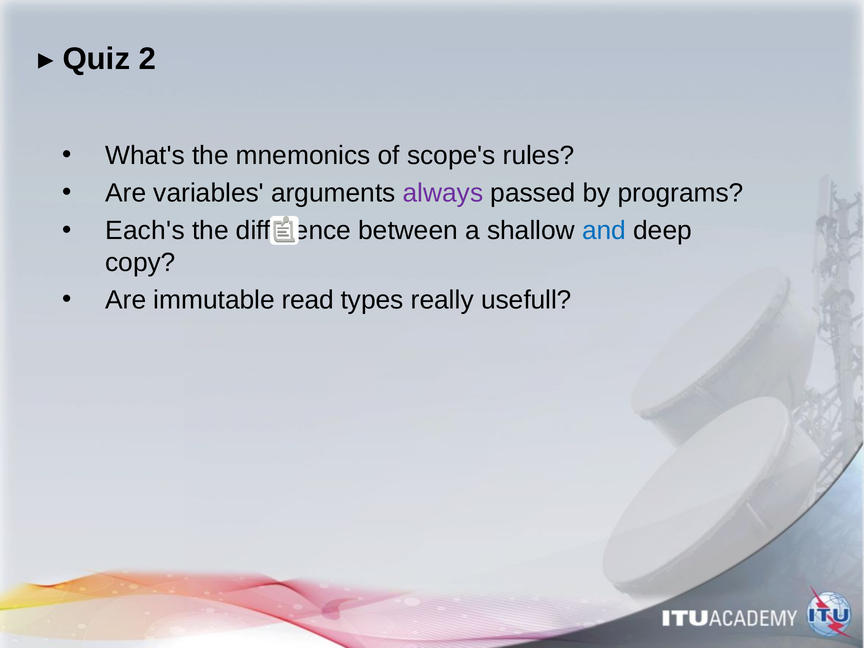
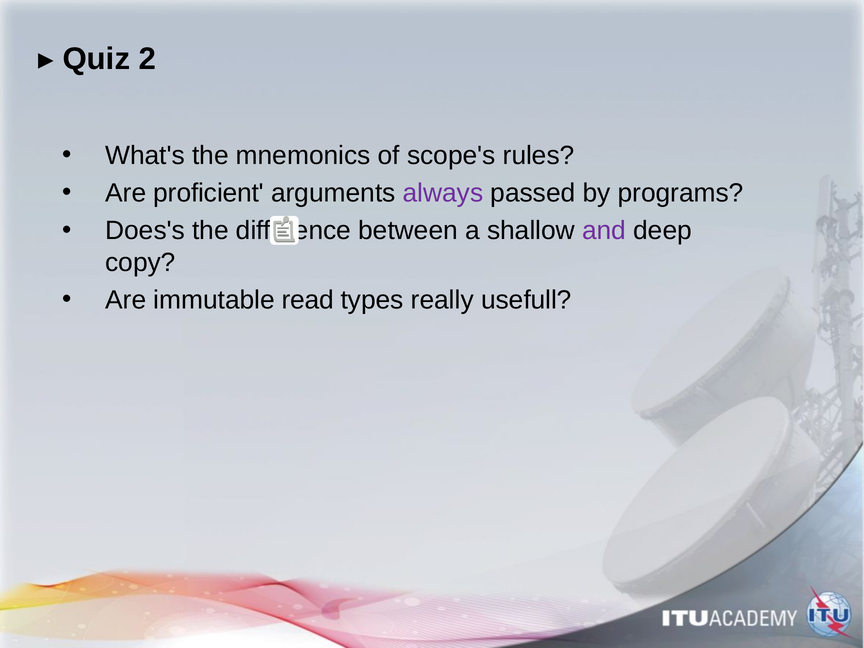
variables: variables -> proficient
Each's: Each's -> Does's
and colour: blue -> purple
